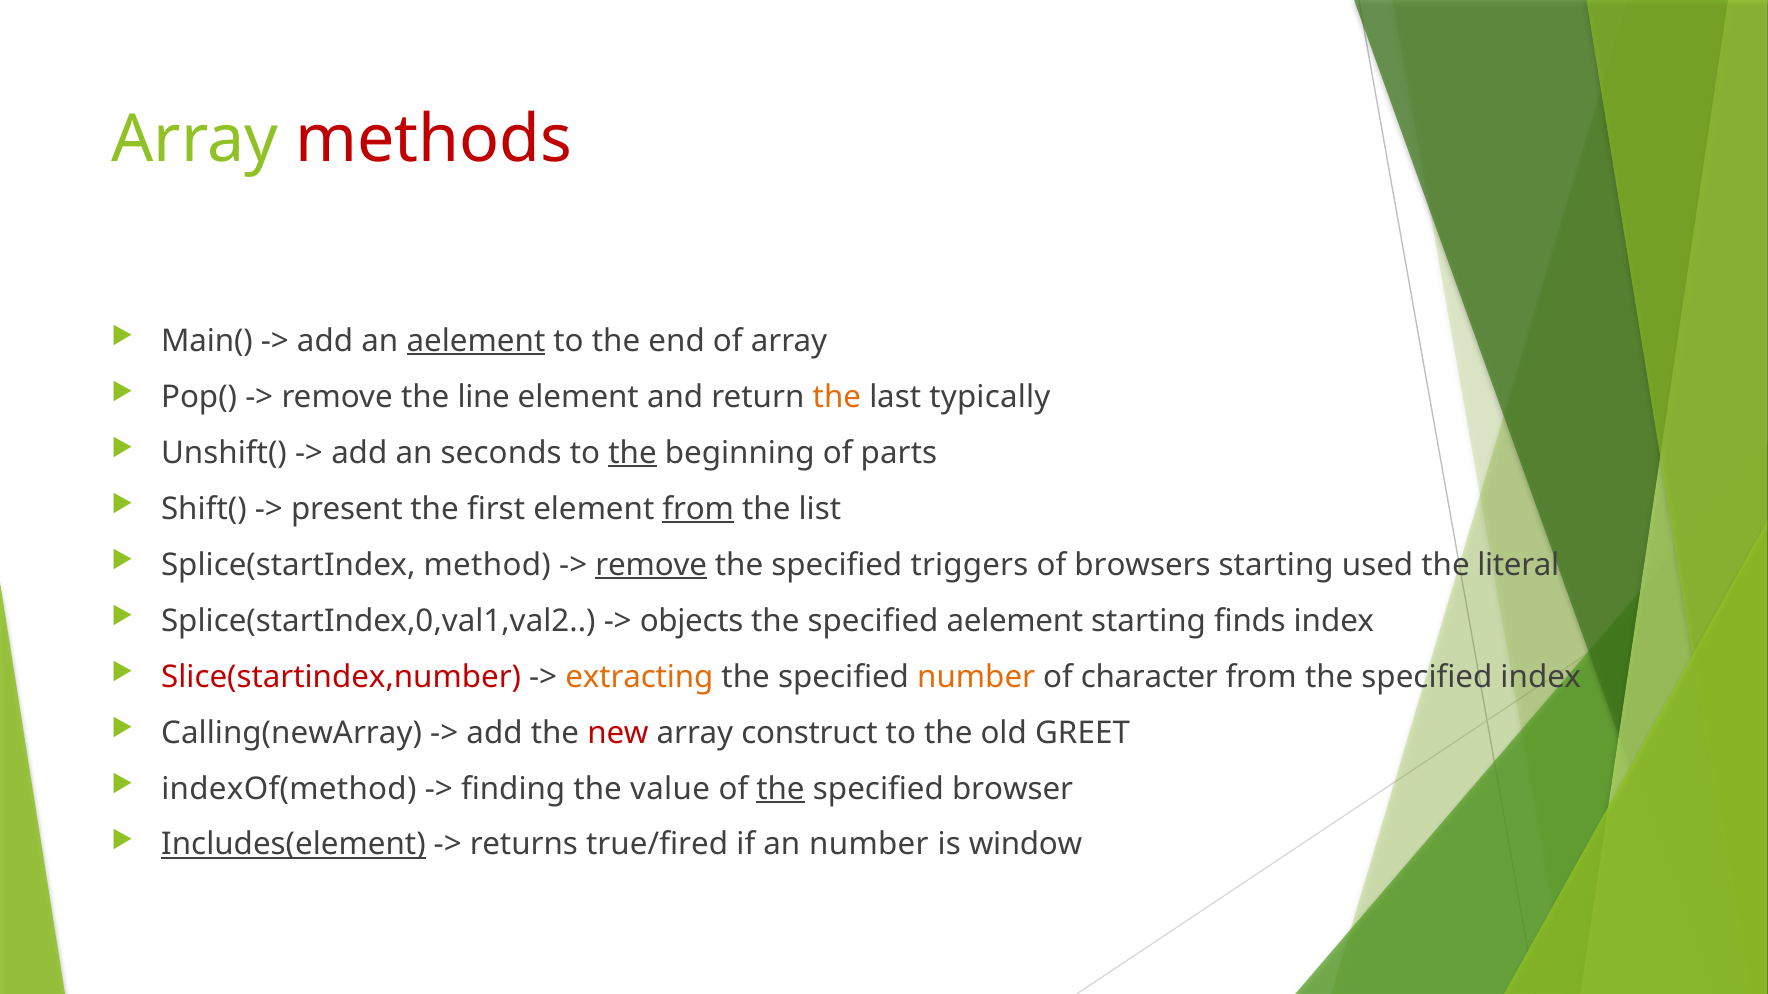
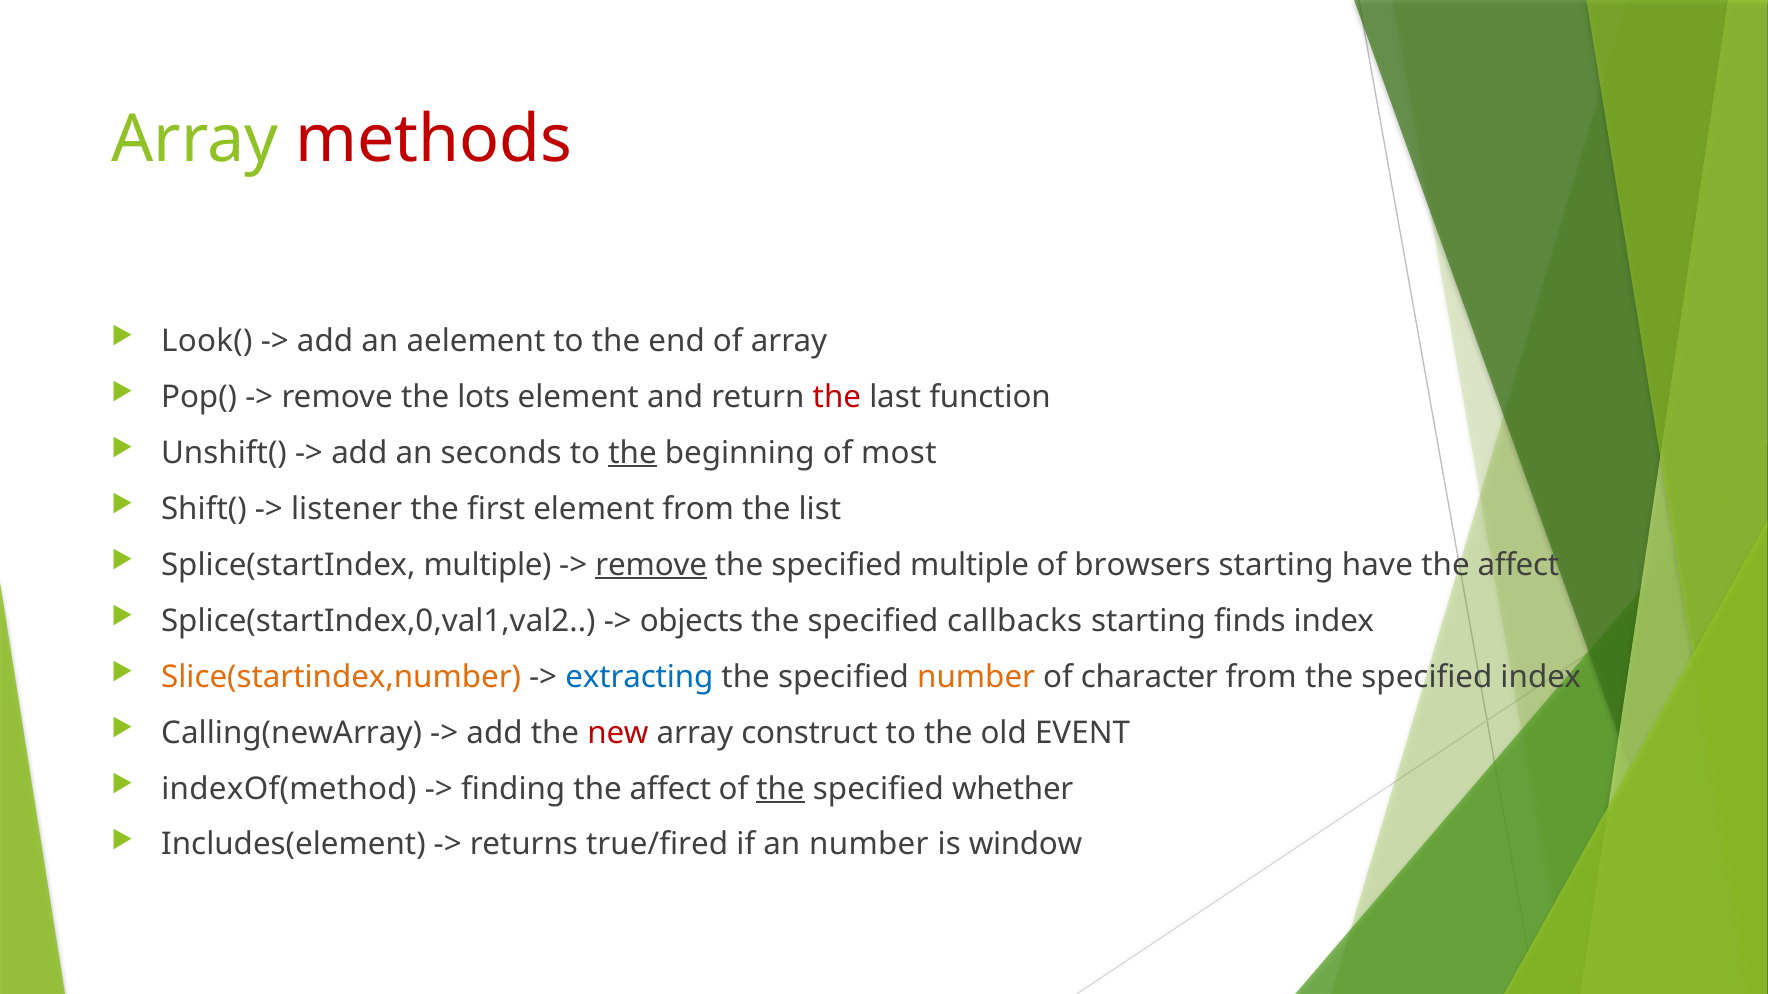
Main(: Main( -> Look(
aelement at (476, 341) underline: present -> none
line: line -> lots
the at (837, 397) colour: orange -> red
typically: typically -> function
parts: parts -> most
present: present -> listener
from at (698, 509) underline: present -> none
Splice(startIndex method: method -> multiple
specified triggers: triggers -> multiple
used: used -> have
literal at (1518, 565): literal -> affect
specified aelement: aelement -> callbacks
Slice(startindex,number colour: red -> orange
extracting colour: orange -> blue
GREET: GREET -> EVENT
finding the value: value -> affect
browser: browser -> whether
Includes(element underline: present -> none
